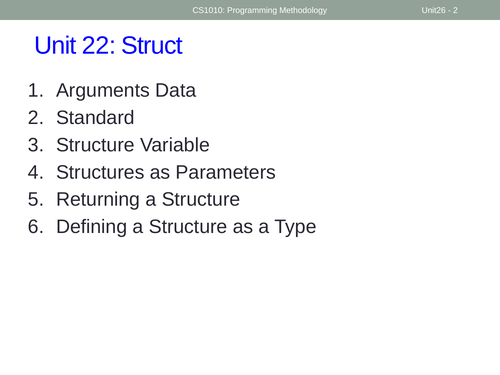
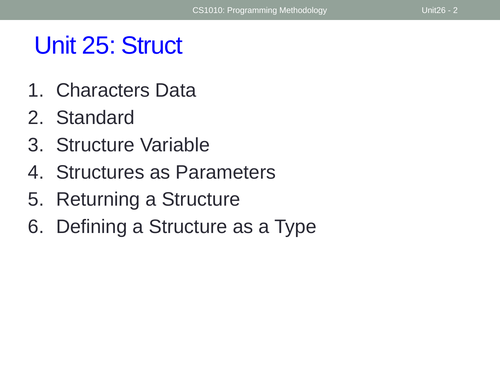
22: 22 -> 25
Arguments: Arguments -> Characters
